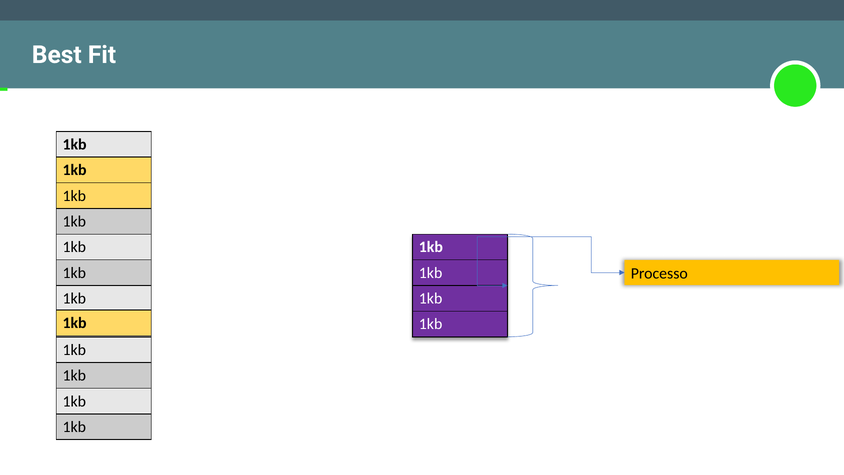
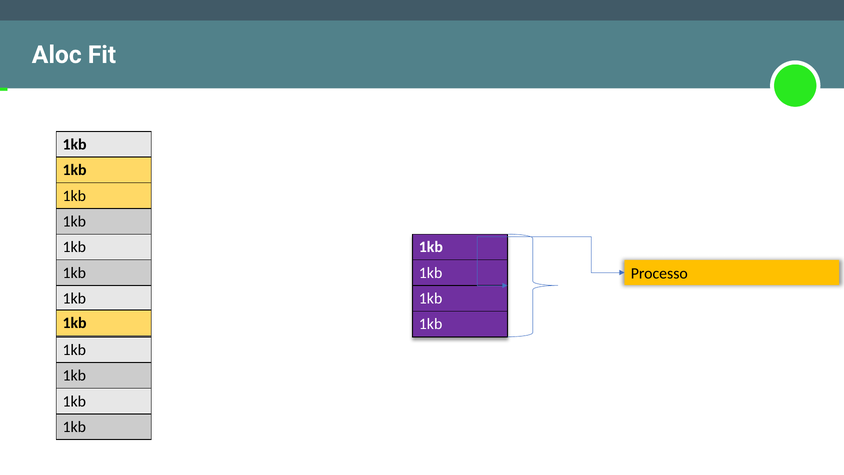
Best: Best -> Aloc
